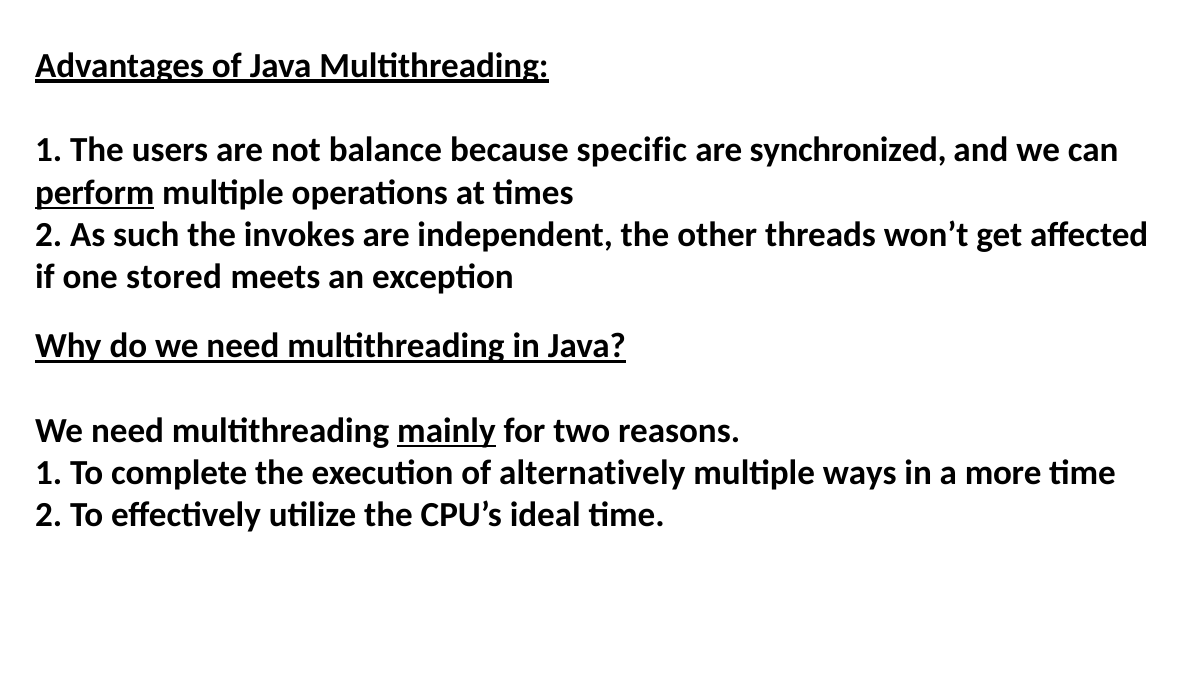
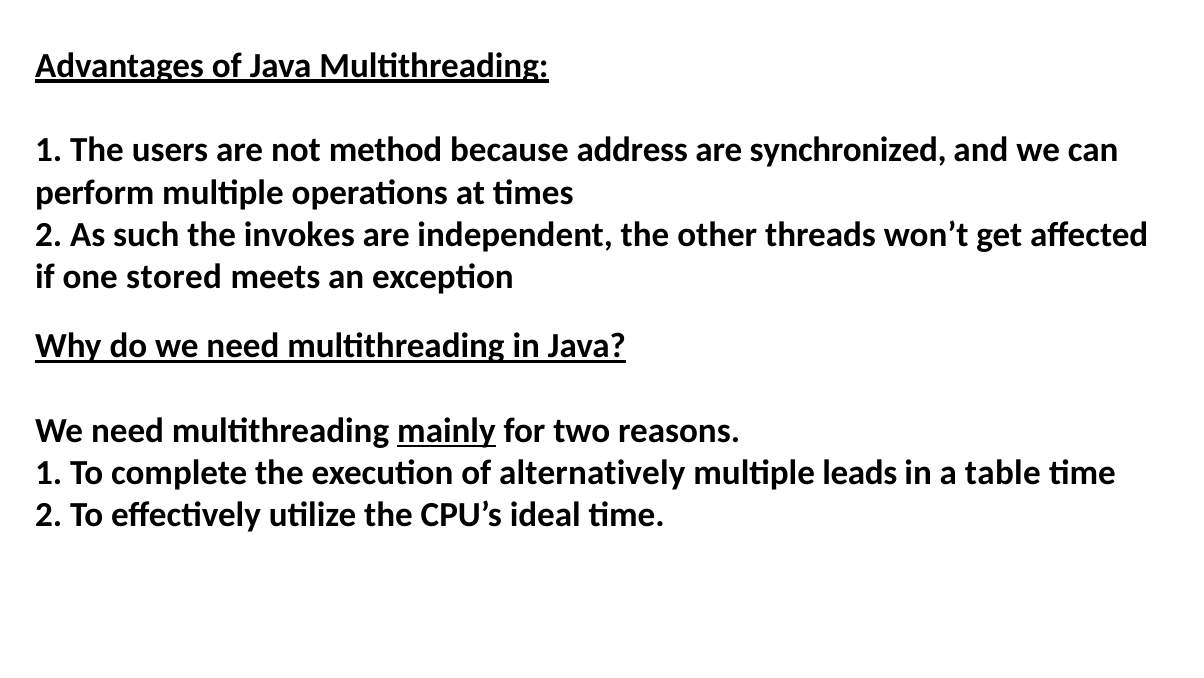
balance: balance -> method
specific: specific -> address
perform underline: present -> none
ways: ways -> leads
more: more -> table
